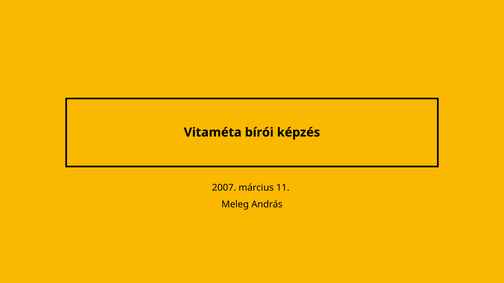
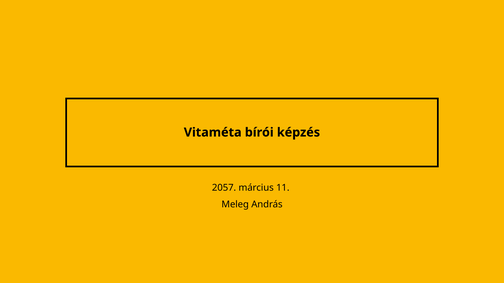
2007: 2007 -> 2057
